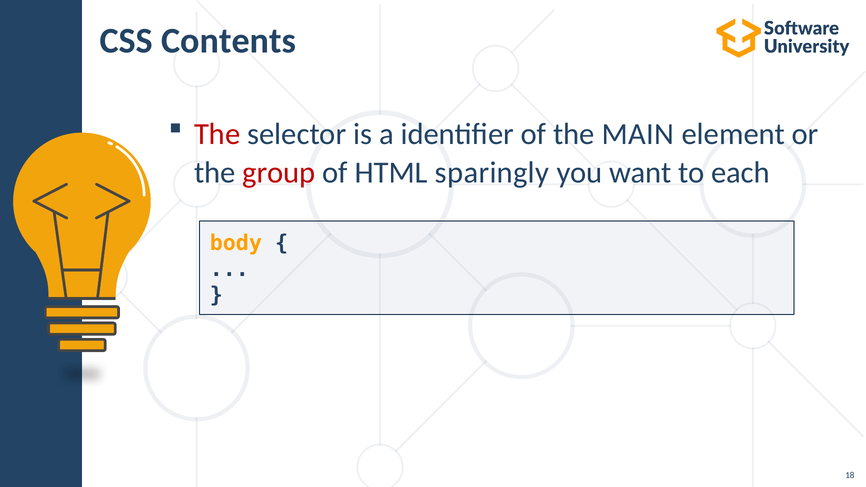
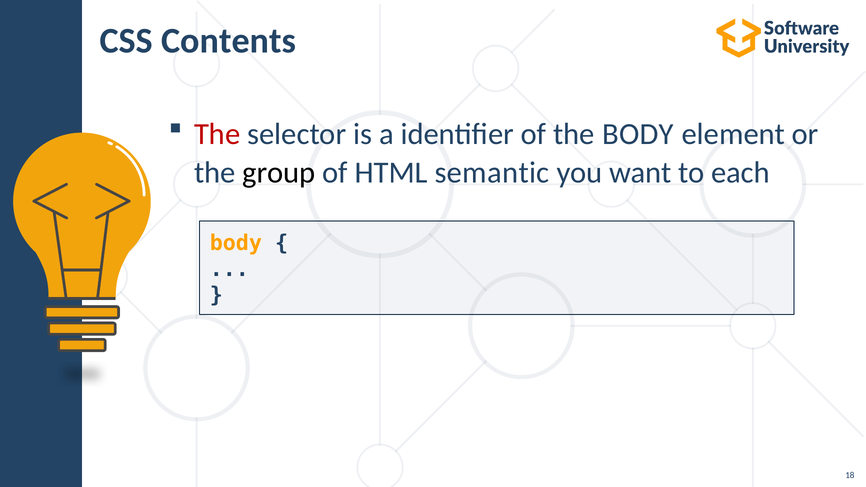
the MAIN: MAIN -> BODY
group colour: red -> black
sparingly: sparingly -> semantic
